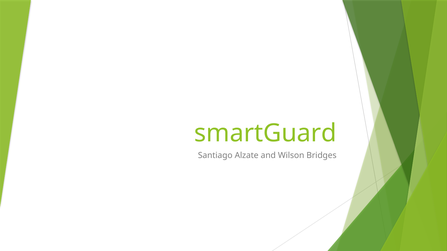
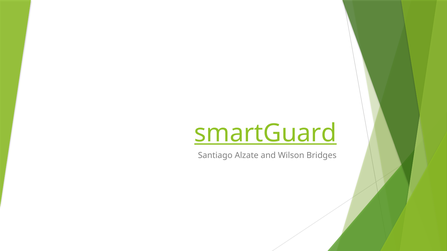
smartGuard underline: none -> present
